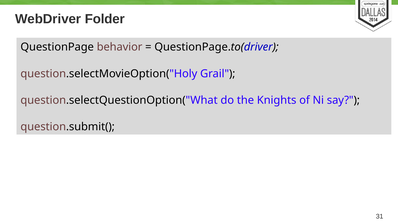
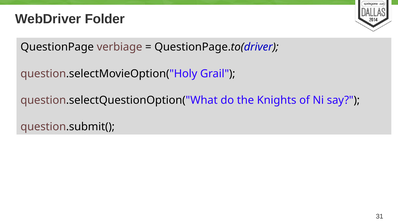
behavior: behavior -> verbiage
